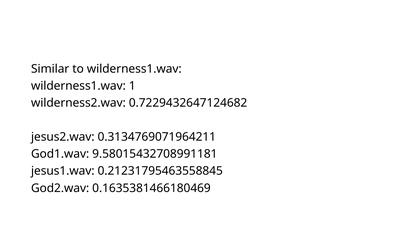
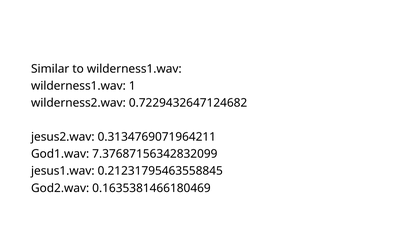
9.58015432708991181: 9.58015432708991181 -> 7.37687156342832099
